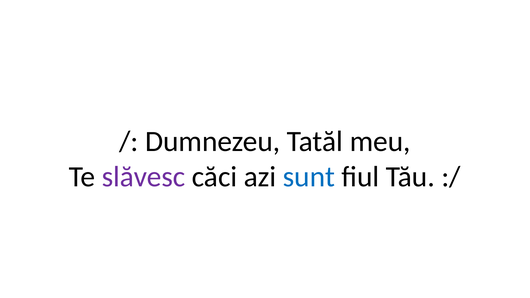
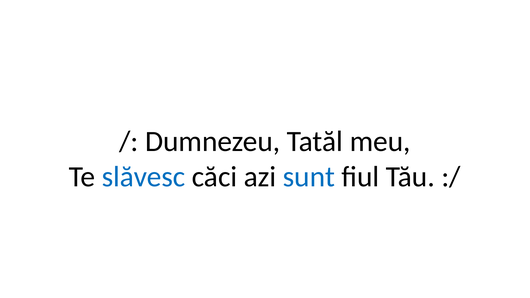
slăvesc colour: purple -> blue
